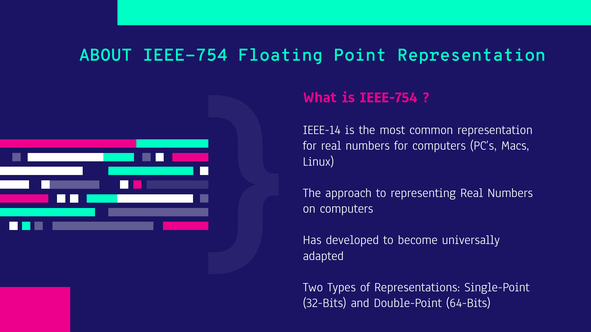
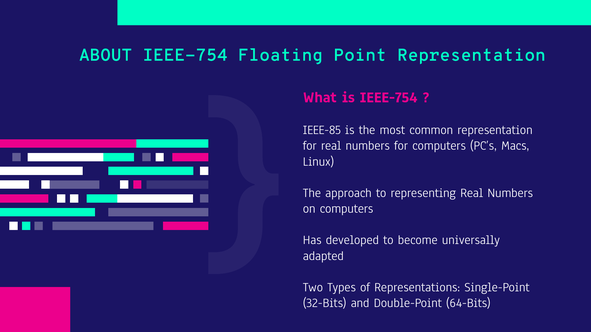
IEEE-14: IEEE-14 -> IEEE-85
